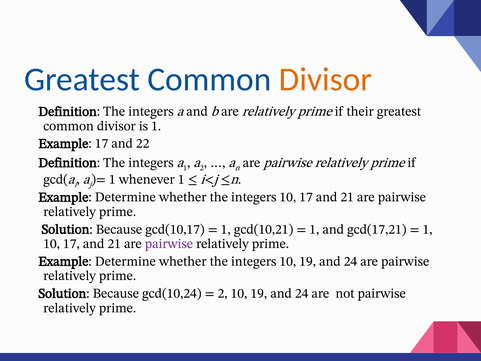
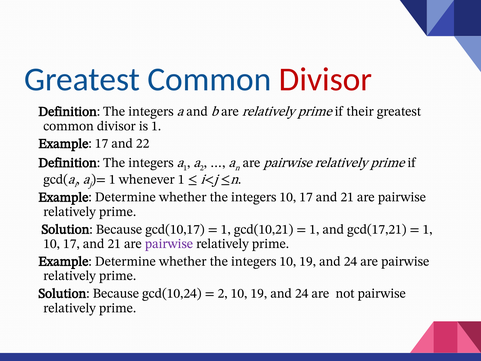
Divisor at (326, 79) colour: orange -> red
